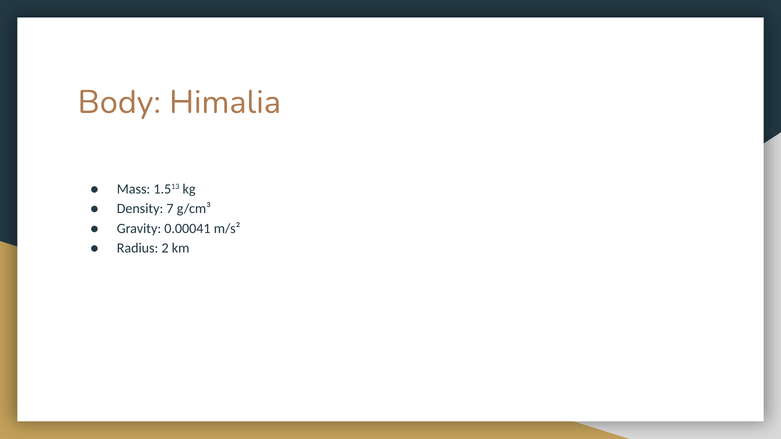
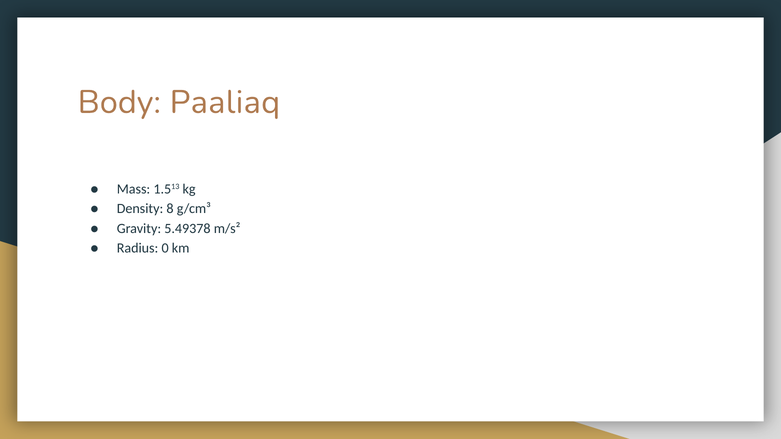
Himalia: Himalia -> Paaliaq
7: 7 -> 8
0.00041: 0.00041 -> 5.49378
2: 2 -> 0
